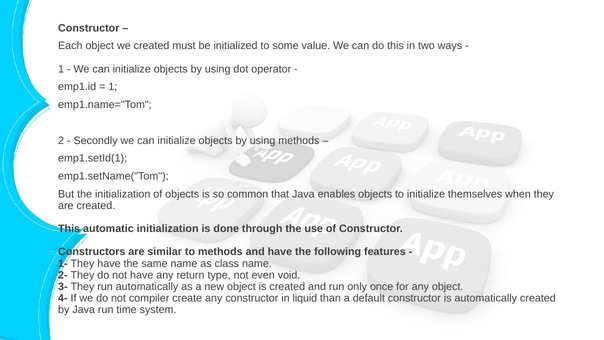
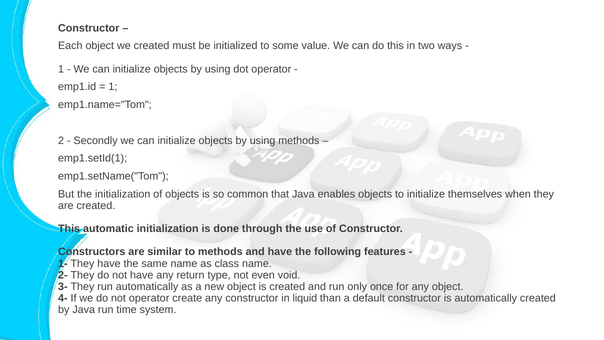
not compiler: compiler -> operator
